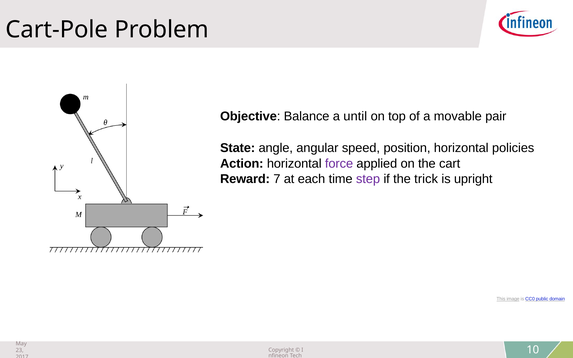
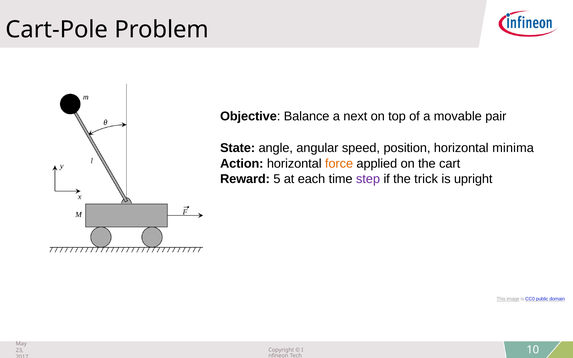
until: until -> next
policies: policies -> minima
force colour: purple -> orange
7: 7 -> 5
